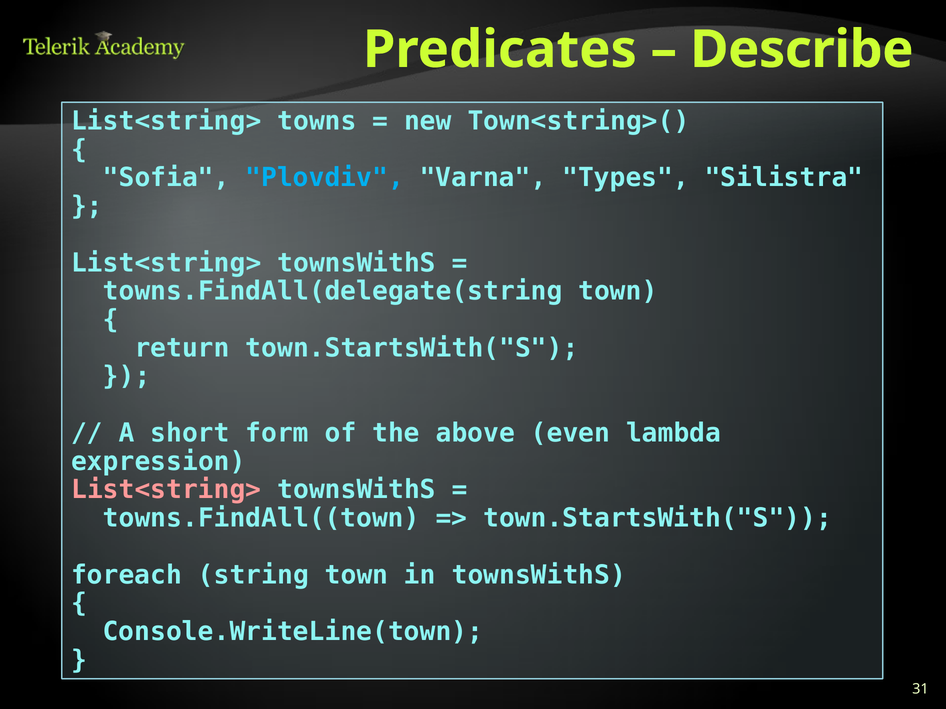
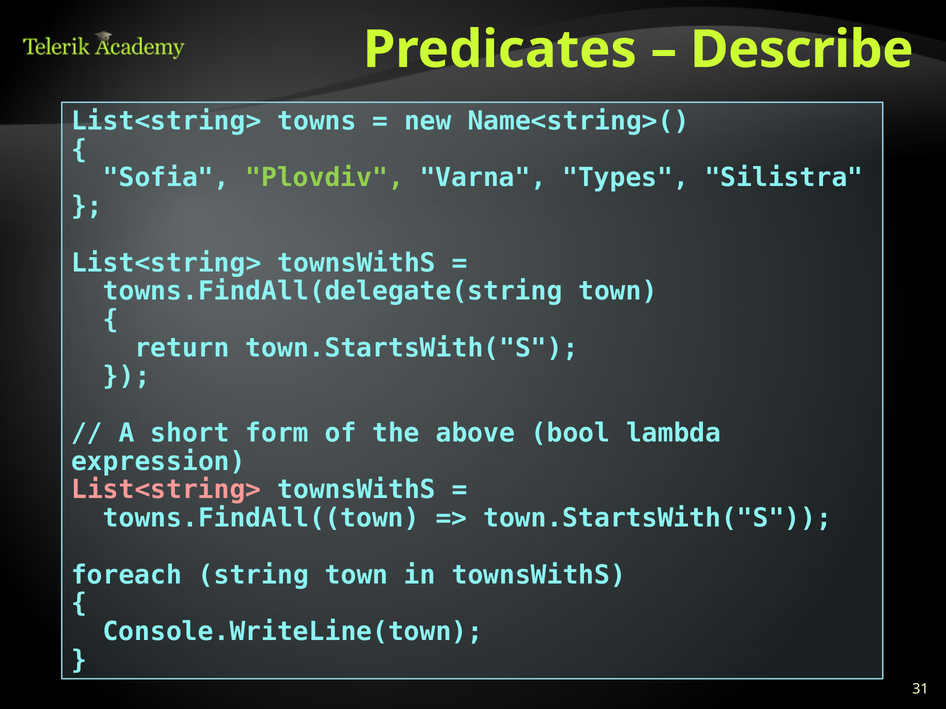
Town<string>(: Town<string>( -> Name<string>(
Plovdiv colour: light blue -> light green
even: even -> bool
